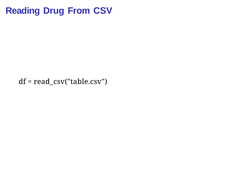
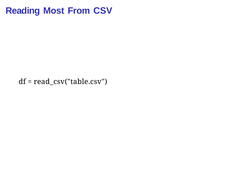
Drug: Drug -> Most
